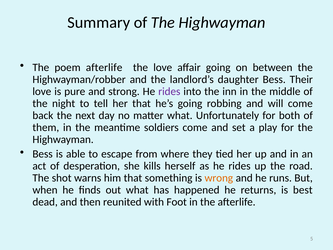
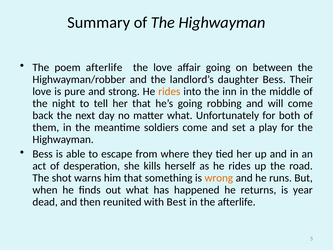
rides at (169, 91) colour: purple -> orange
best: best -> year
Foot: Foot -> Best
